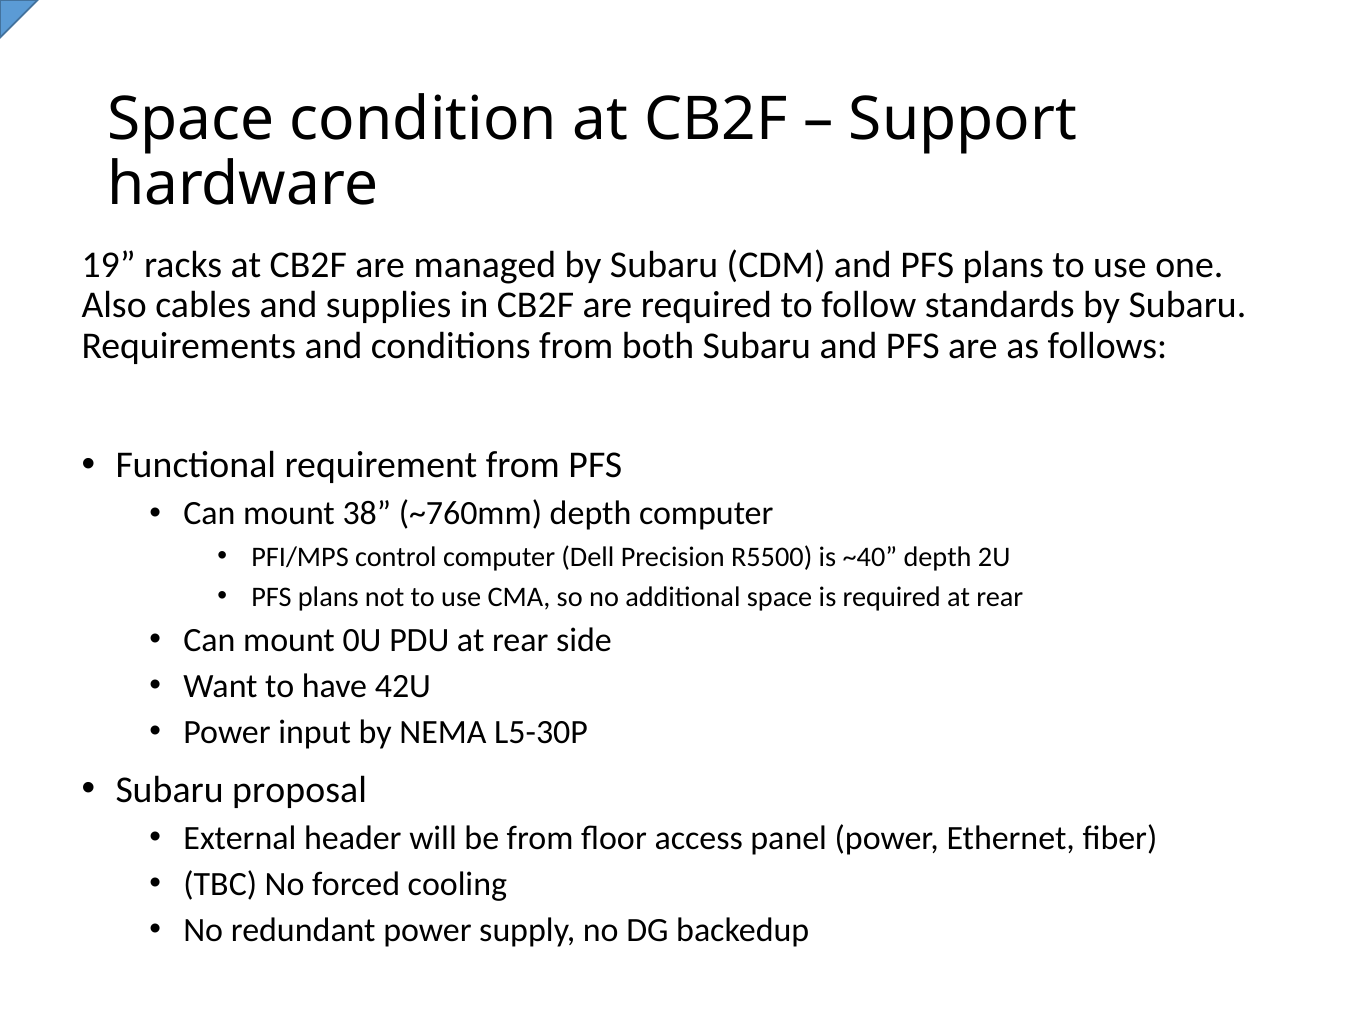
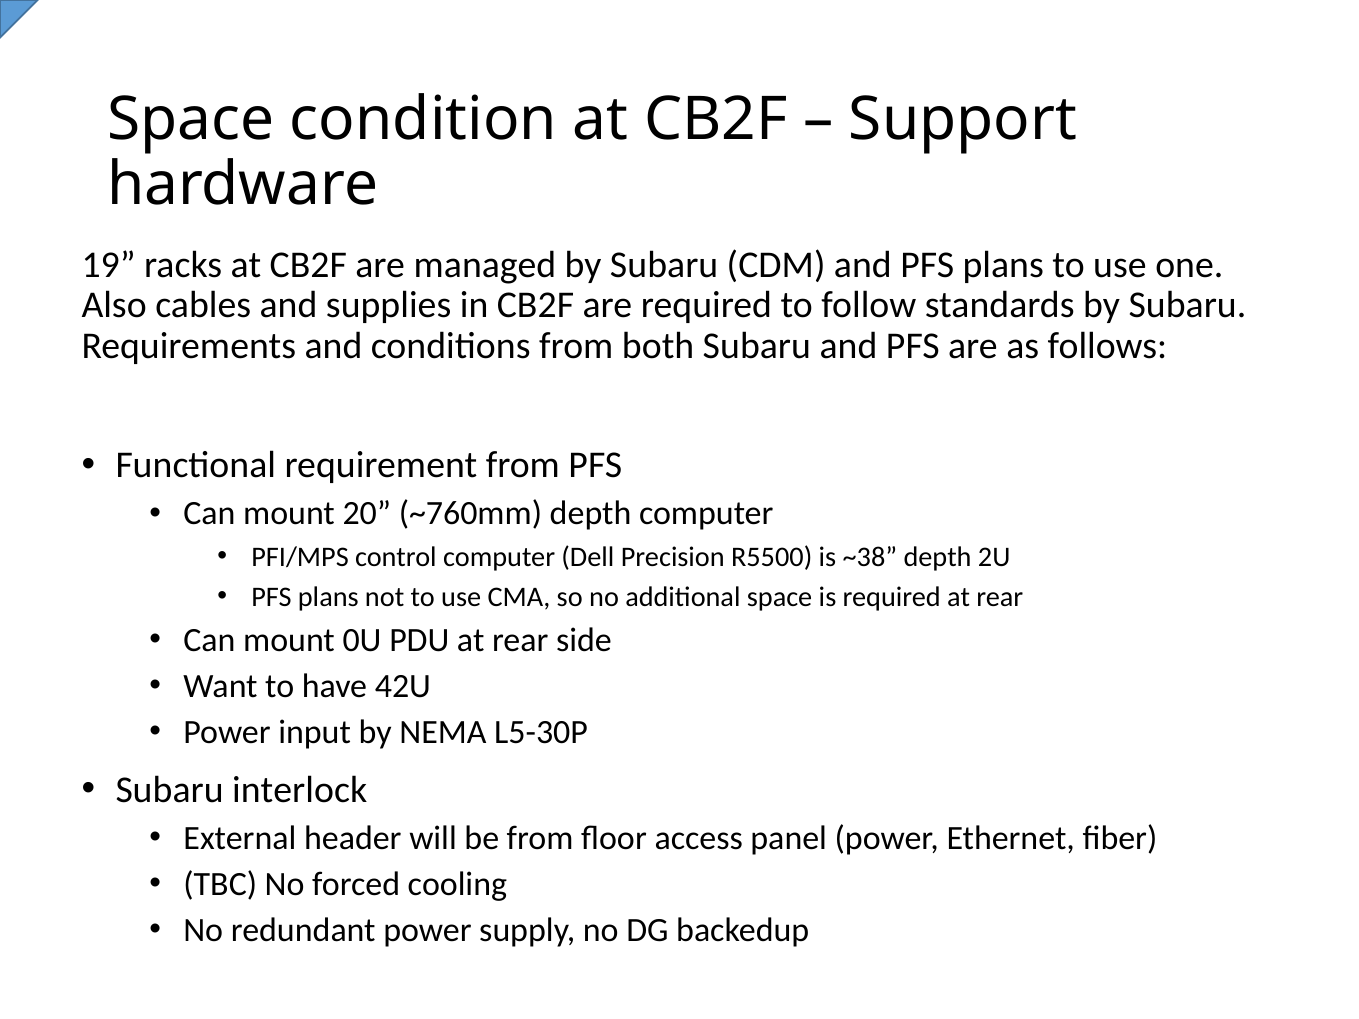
38: 38 -> 20
~40: ~40 -> ~38
proposal: proposal -> interlock
